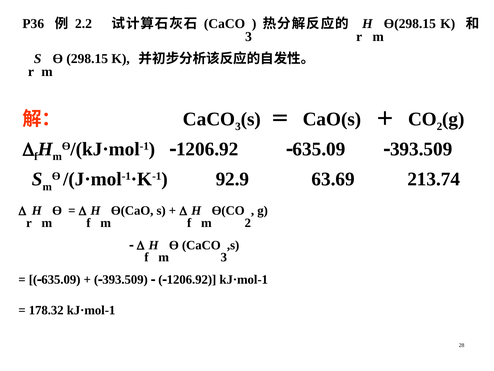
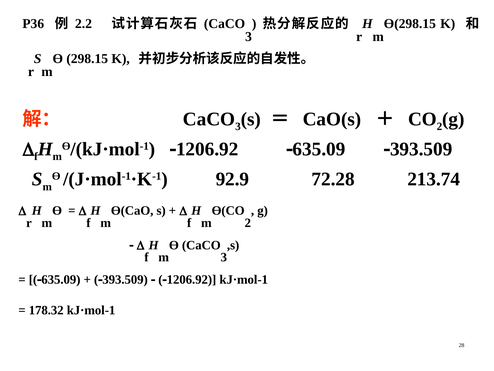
63.69: 63.69 -> 72.28
